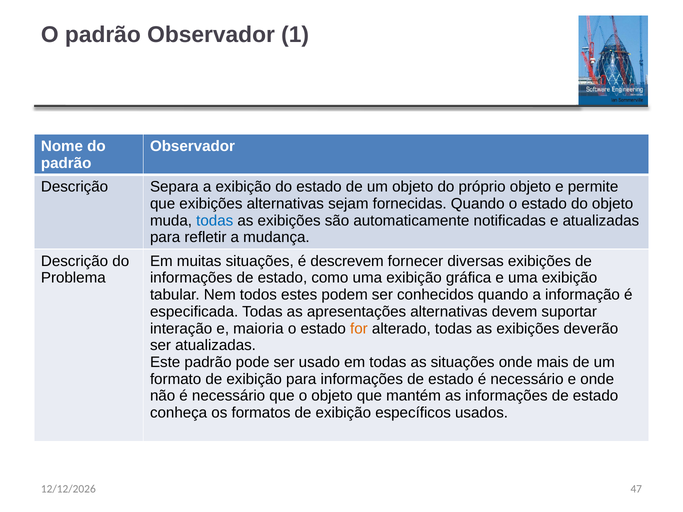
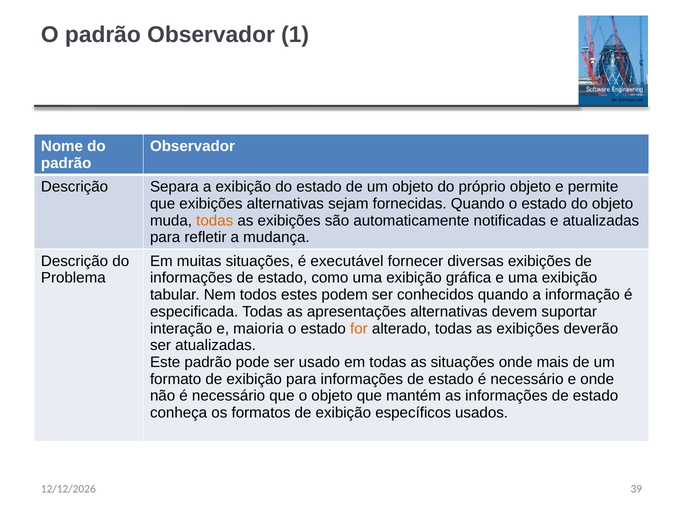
todas at (215, 221) colour: blue -> orange
descrevem: descrevem -> executável
47: 47 -> 39
